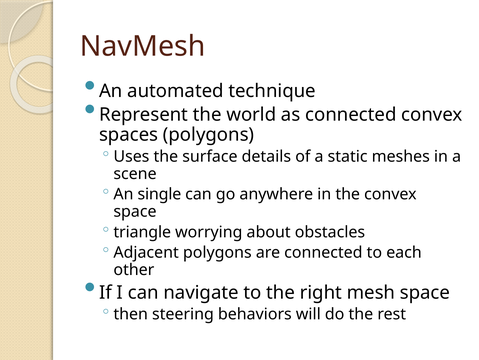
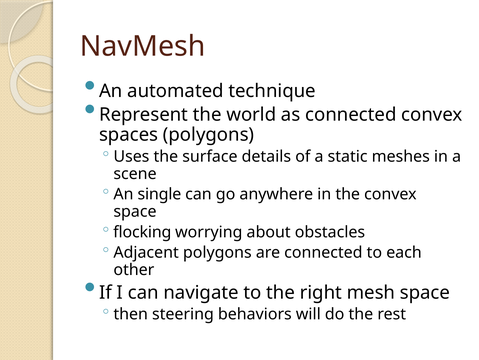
triangle: triangle -> flocking
